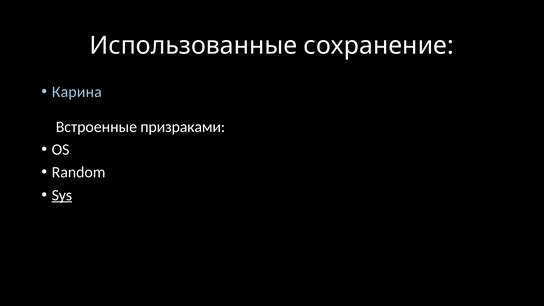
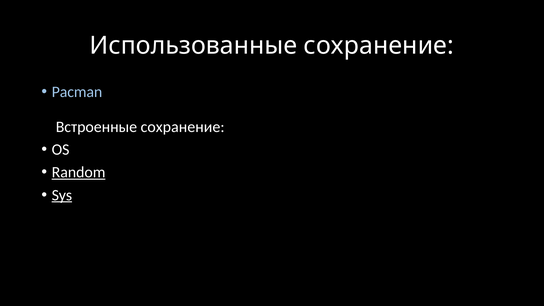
Карина: Карина -> Pacman
Встроенные призраками: призраками -> сохранение
Random underline: none -> present
